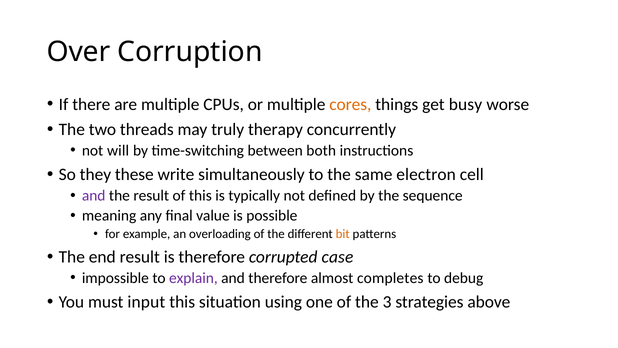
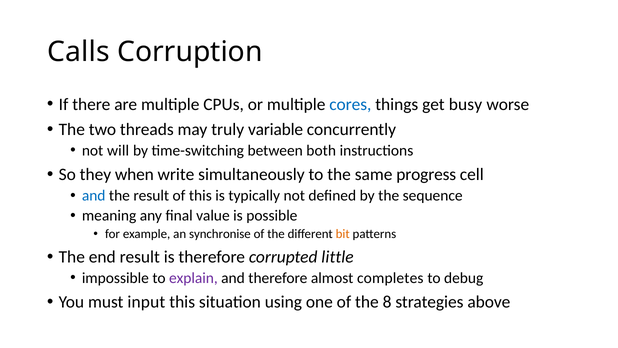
Over: Over -> Calls
cores colour: orange -> blue
therapy: therapy -> variable
these: these -> when
electron: electron -> progress
and at (94, 195) colour: purple -> blue
overloading: overloading -> synchronise
case: case -> little
3: 3 -> 8
